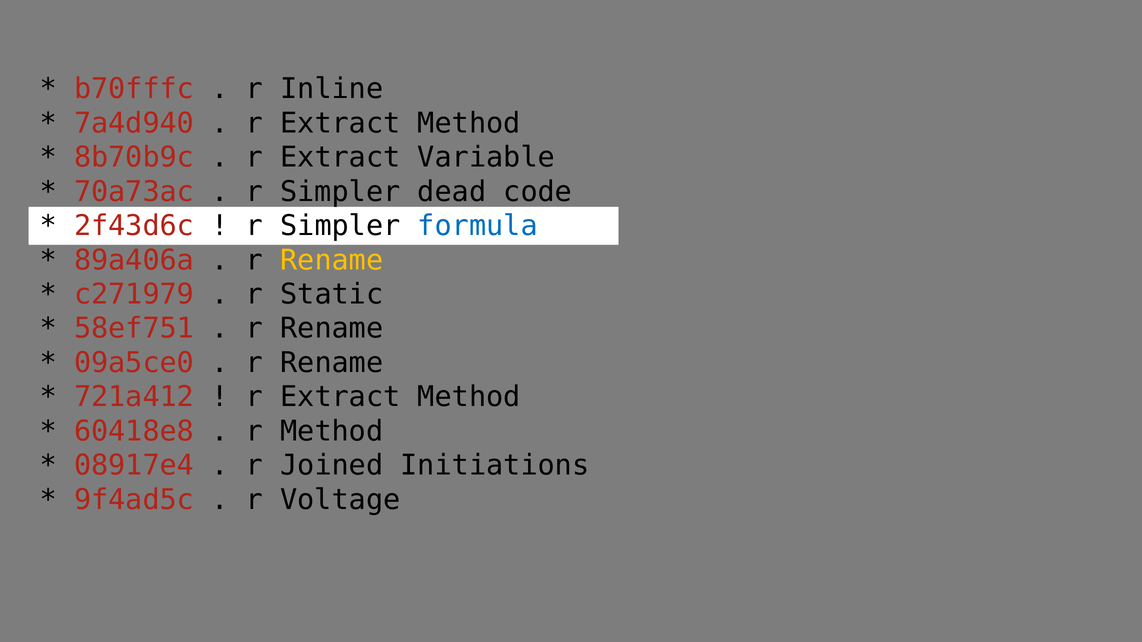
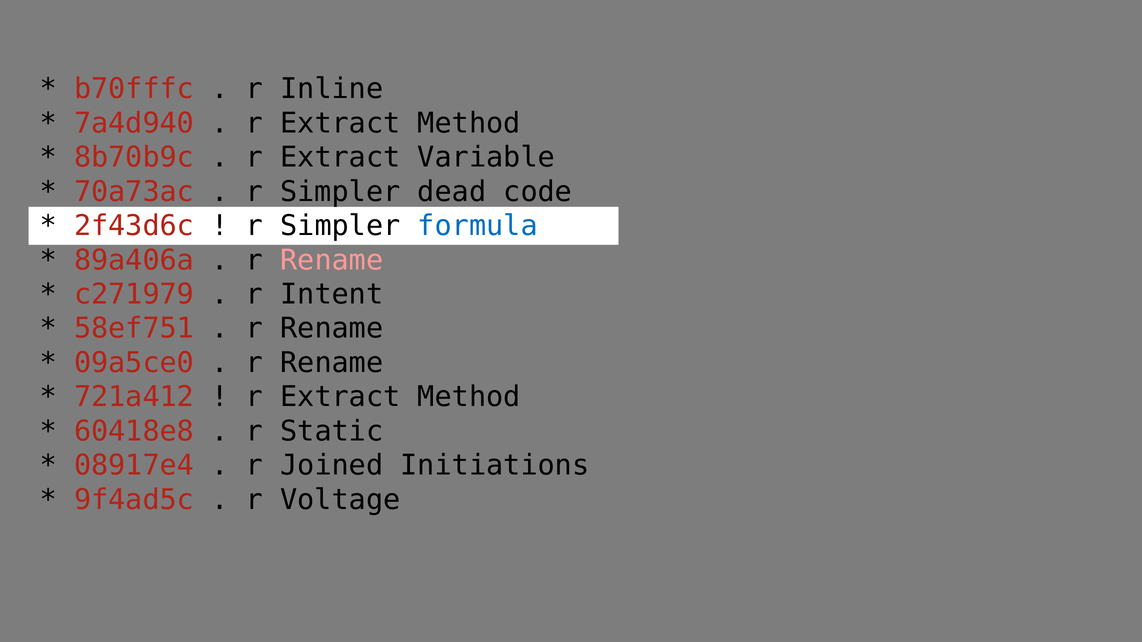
Rename at (332, 260) colour: yellow -> pink
Static: Static -> Intent
r Method: Method -> Static
